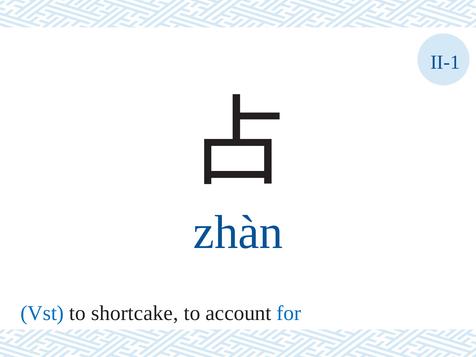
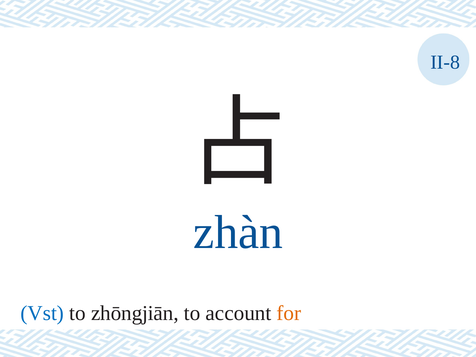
II-1: II-1 -> II-8
shortcake: shortcake -> zhōngjiān
for colour: blue -> orange
